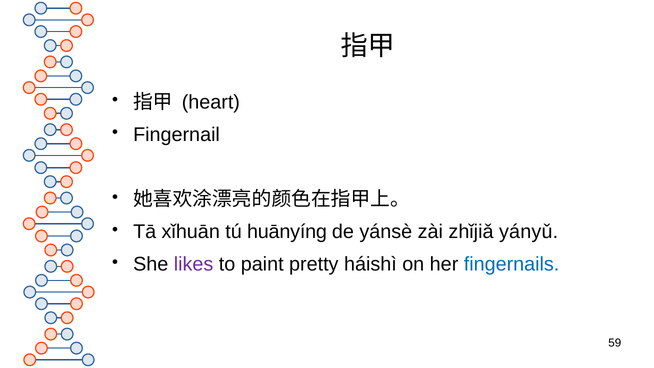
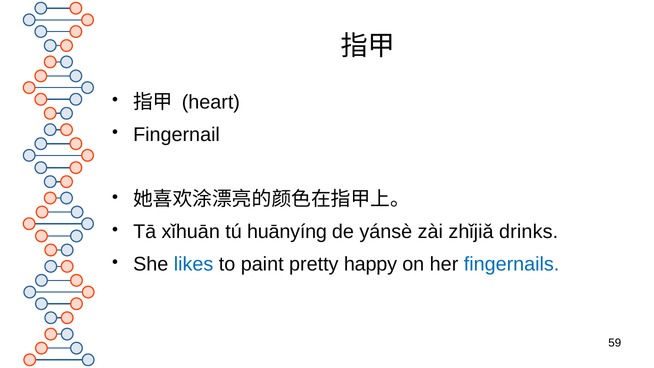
yányǔ: yányǔ -> drinks
likes colour: purple -> blue
háishì: háishì -> happy
